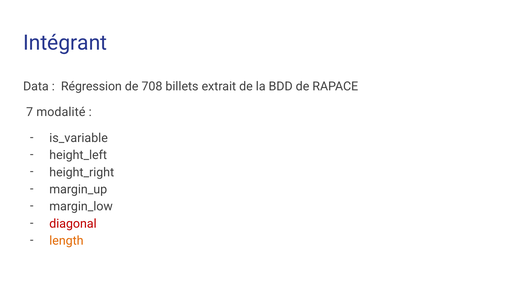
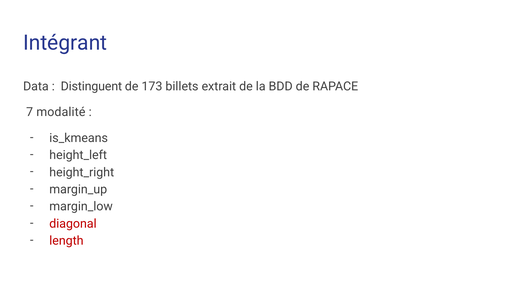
Régression: Régression -> Distinguent
708: 708 -> 173
is_variable: is_variable -> is_kmeans
length colour: orange -> red
